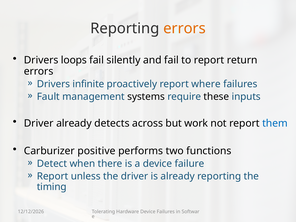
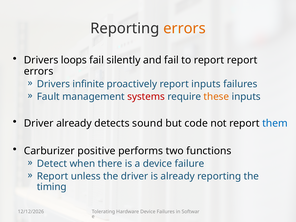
report return: return -> report
report where: where -> inputs
systems colour: black -> red
these colour: black -> orange
across: across -> sound
work: work -> code
